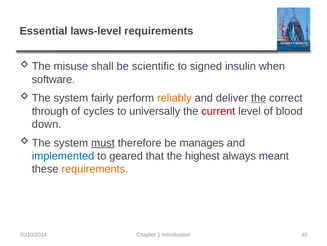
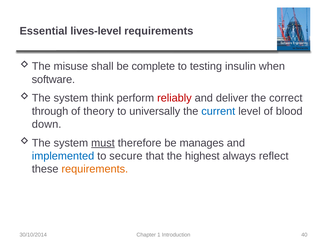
laws-level: laws-level -> lives-level
scientific: scientific -> complete
signed: signed -> testing
fairly: fairly -> think
reliably colour: orange -> red
the at (259, 98) underline: present -> none
cycles: cycles -> theory
current colour: red -> blue
geared: geared -> secure
meant: meant -> reflect
